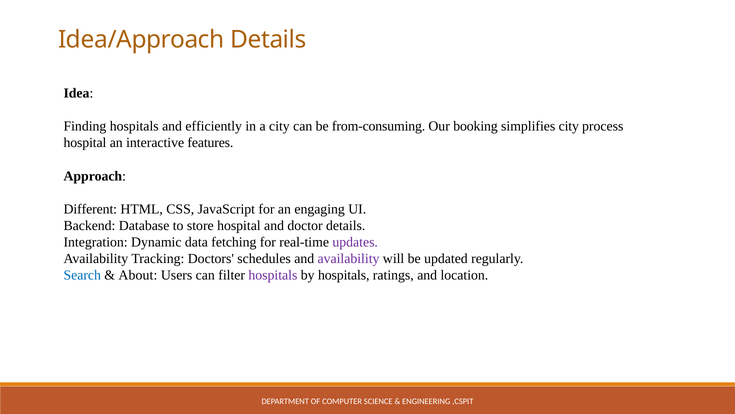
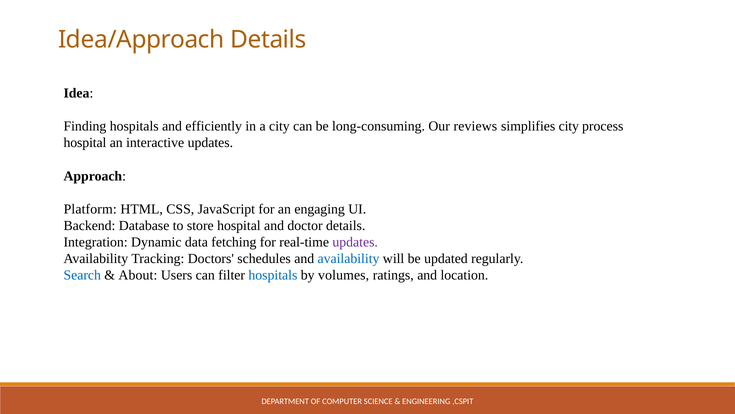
from-consuming: from-consuming -> long-consuming
booking: booking -> reviews
interactive features: features -> updates
Different: Different -> Platform
availability at (349, 258) colour: purple -> blue
hospitals at (273, 275) colour: purple -> blue
by hospitals: hospitals -> volumes
